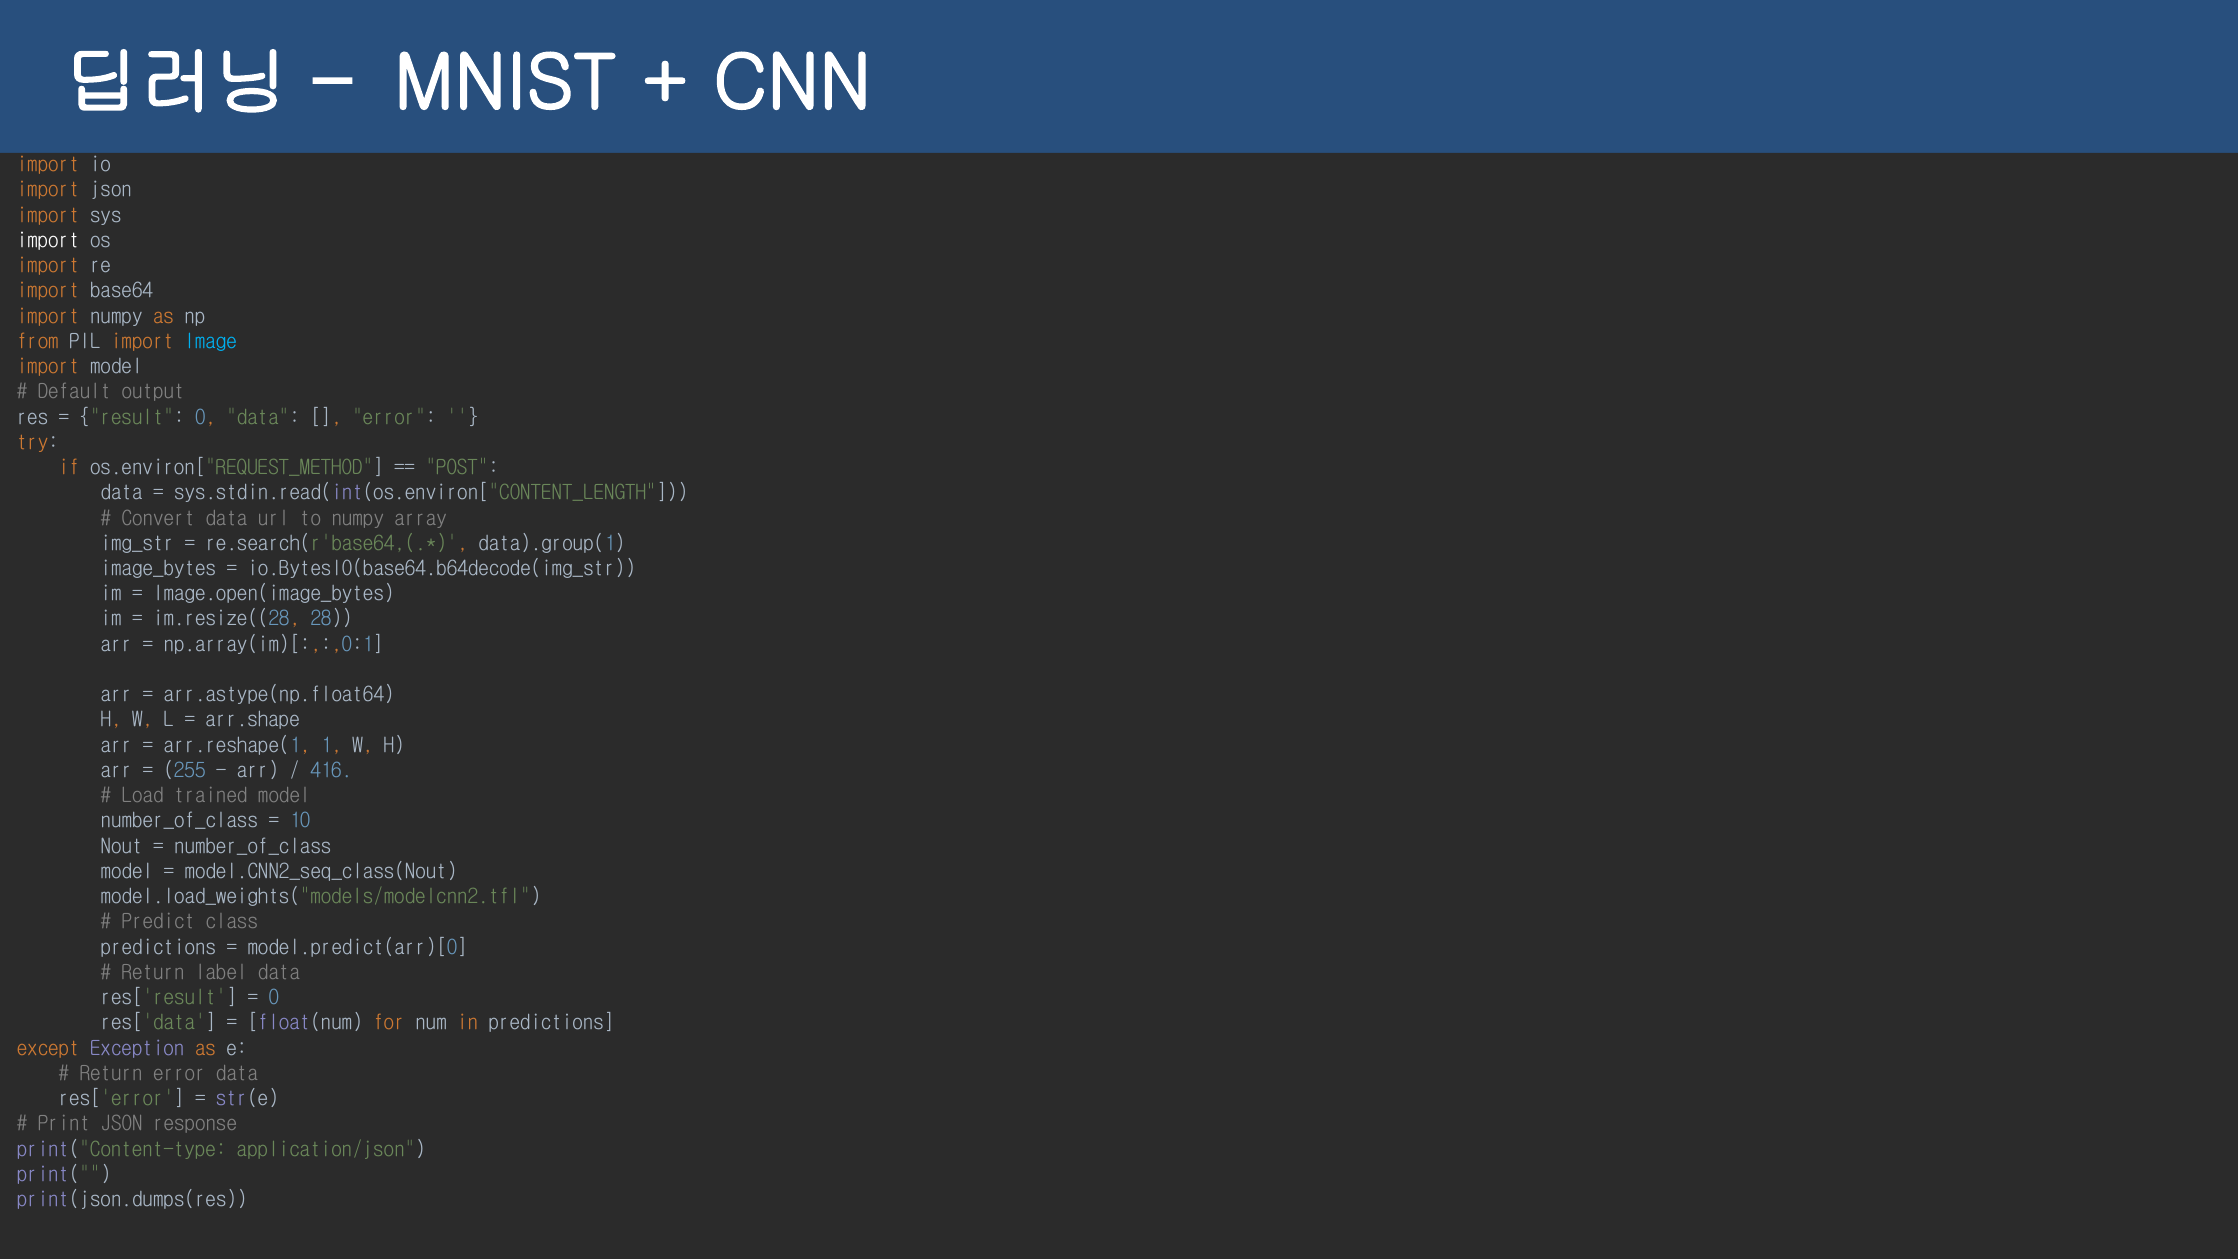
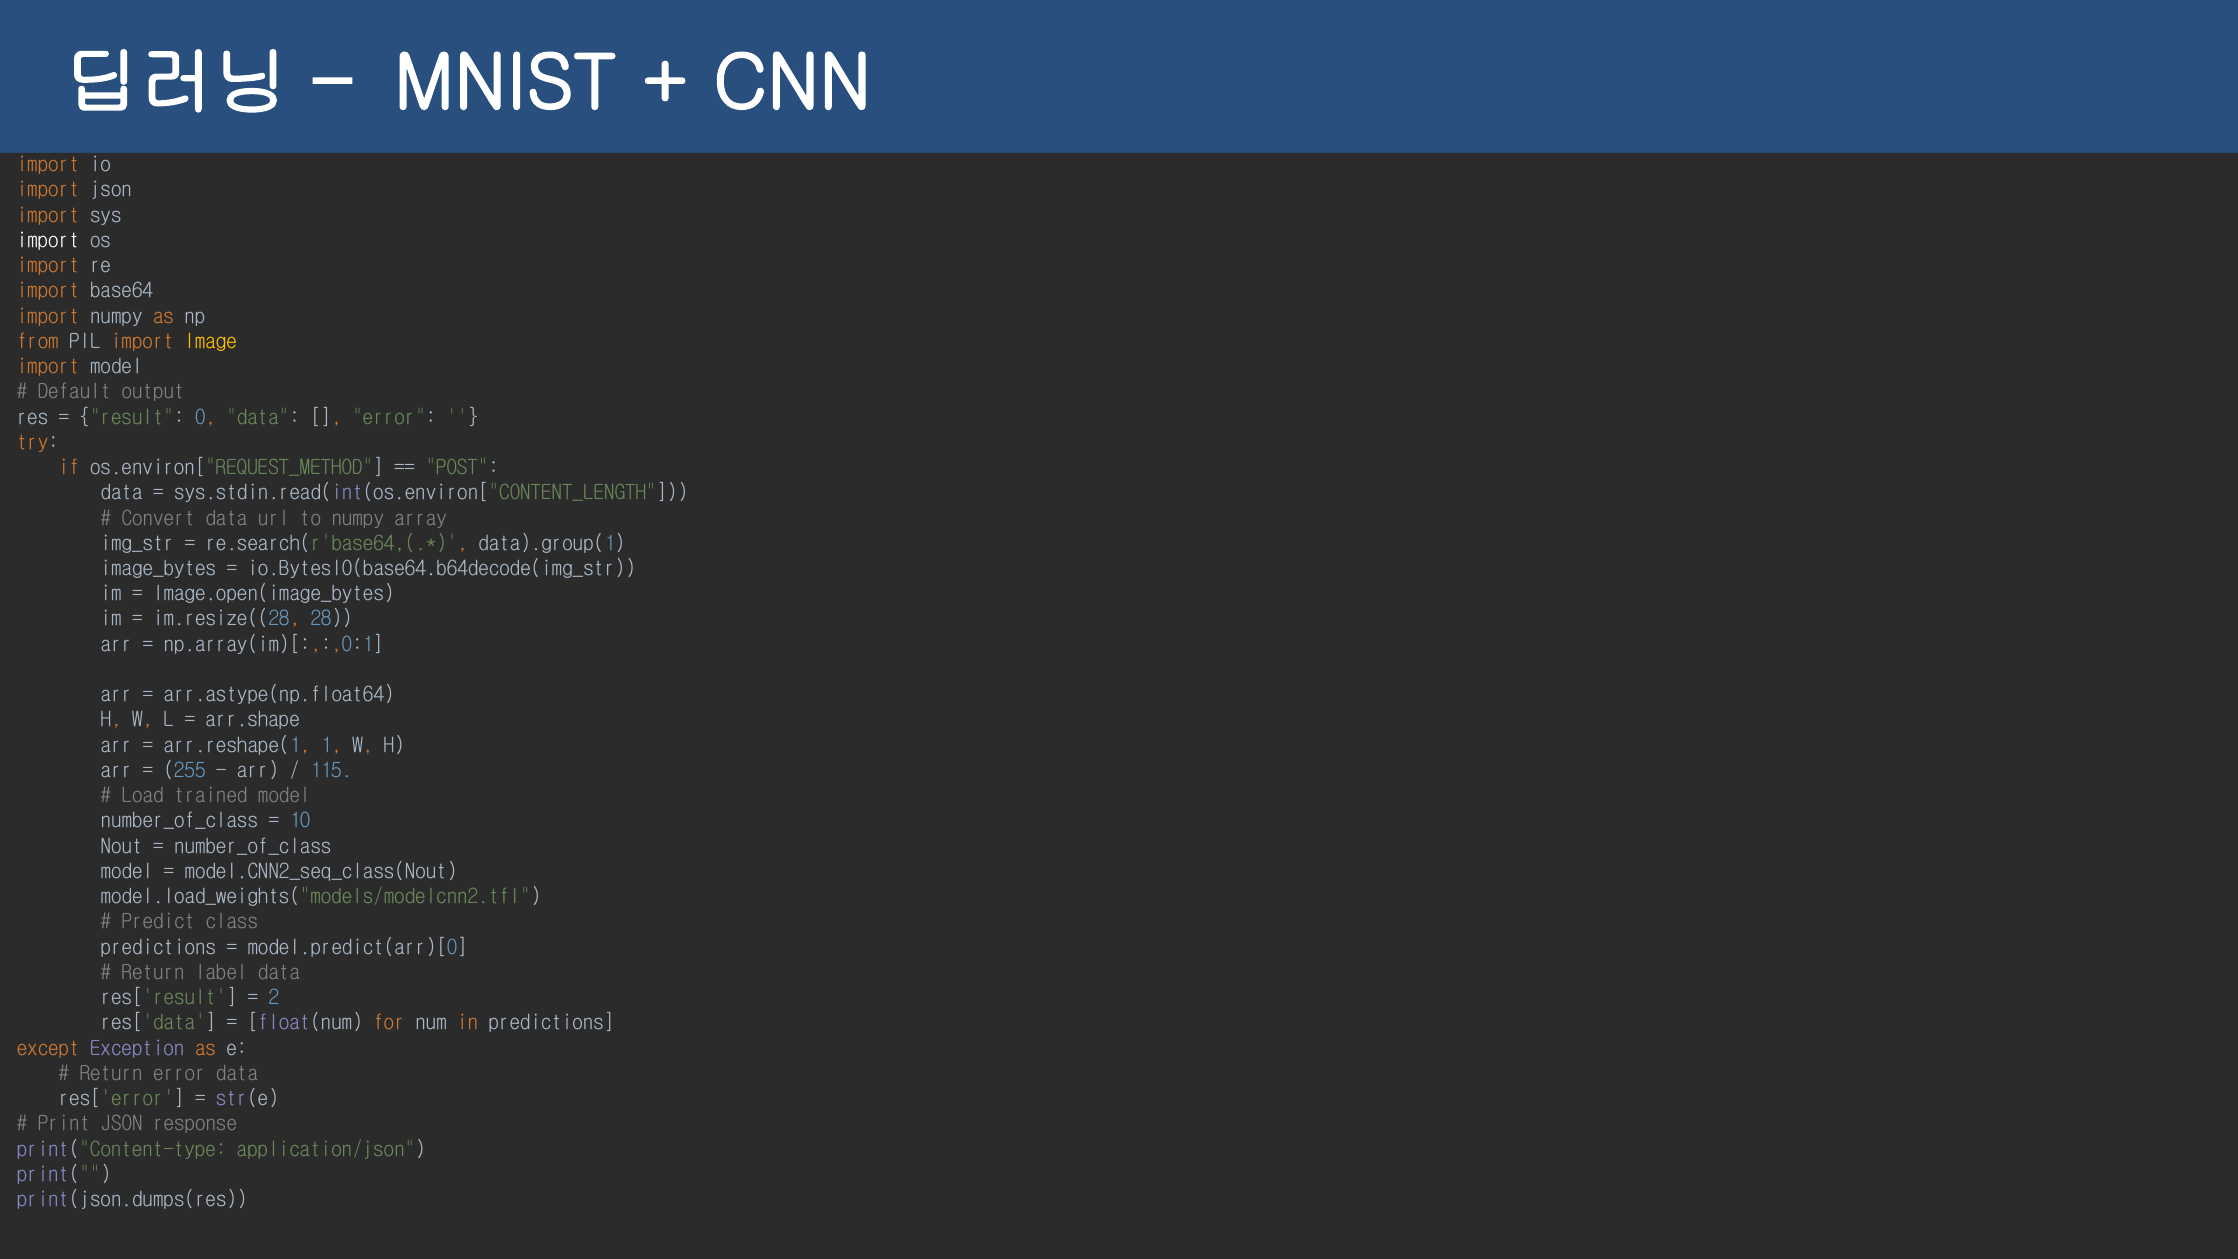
Image colour: light blue -> yellow
416: 416 -> 115
0 at (274, 998): 0 -> 2
